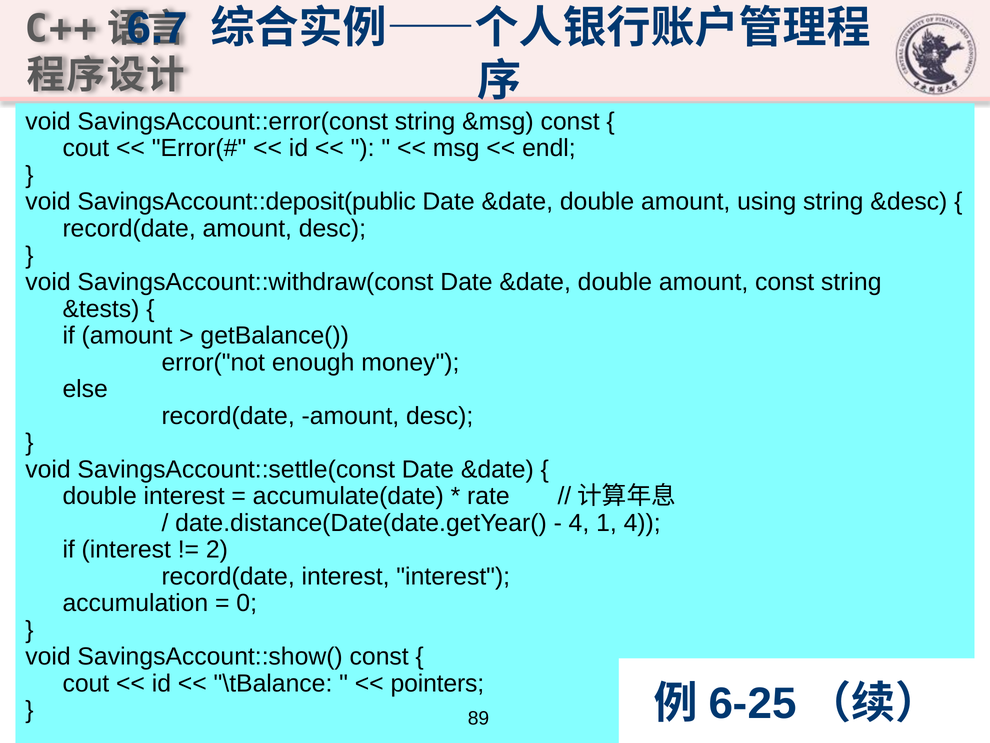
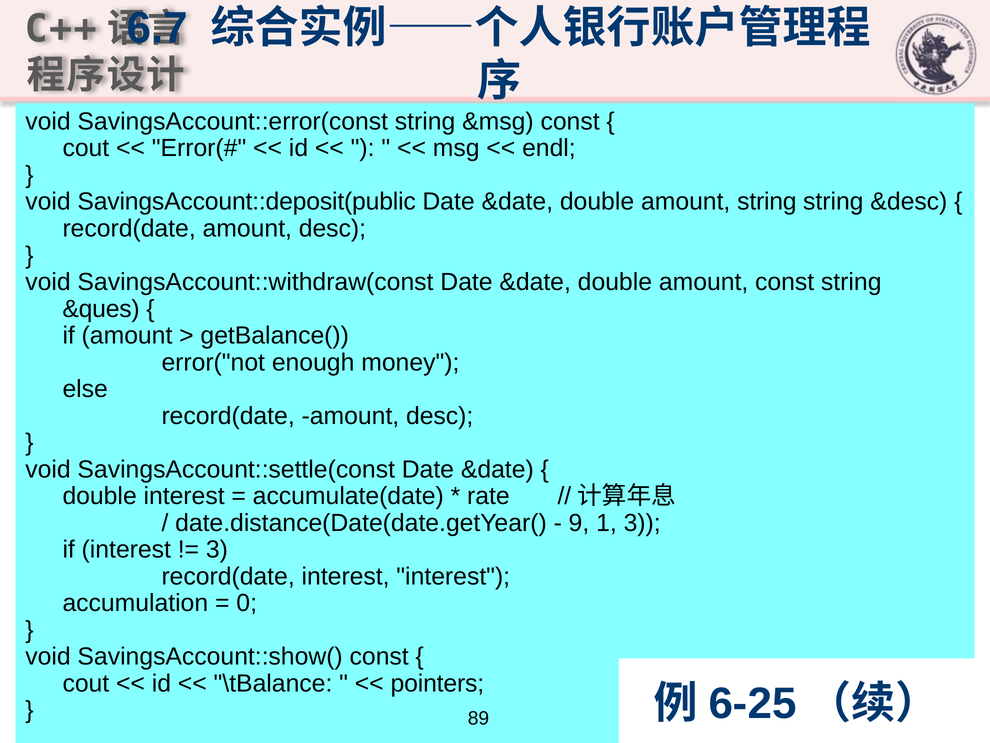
amount using: using -> string
&tests: &tests -> &ques
4 at (579, 523): 4 -> 9
1 4: 4 -> 3
2 at (217, 549): 2 -> 3
